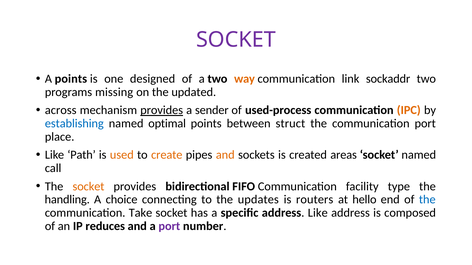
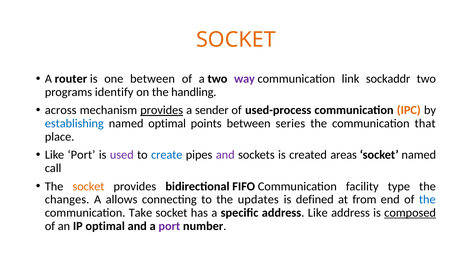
SOCKET at (236, 40) colour: purple -> orange
A points: points -> router
one designed: designed -> between
way colour: orange -> purple
missing: missing -> identify
updated: updated -> handling
struct: struct -> series
communication port: port -> that
Like Path: Path -> Port
used colour: orange -> purple
create colour: orange -> blue
and at (225, 155) colour: orange -> purple
handling: handling -> changes
choice: choice -> allows
routers: routers -> defined
hello: hello -> from
composed underline: none -> present
IP reduces: reduces -> optimal
